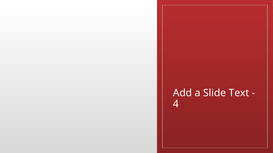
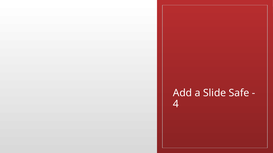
Text: Text -> Safe
